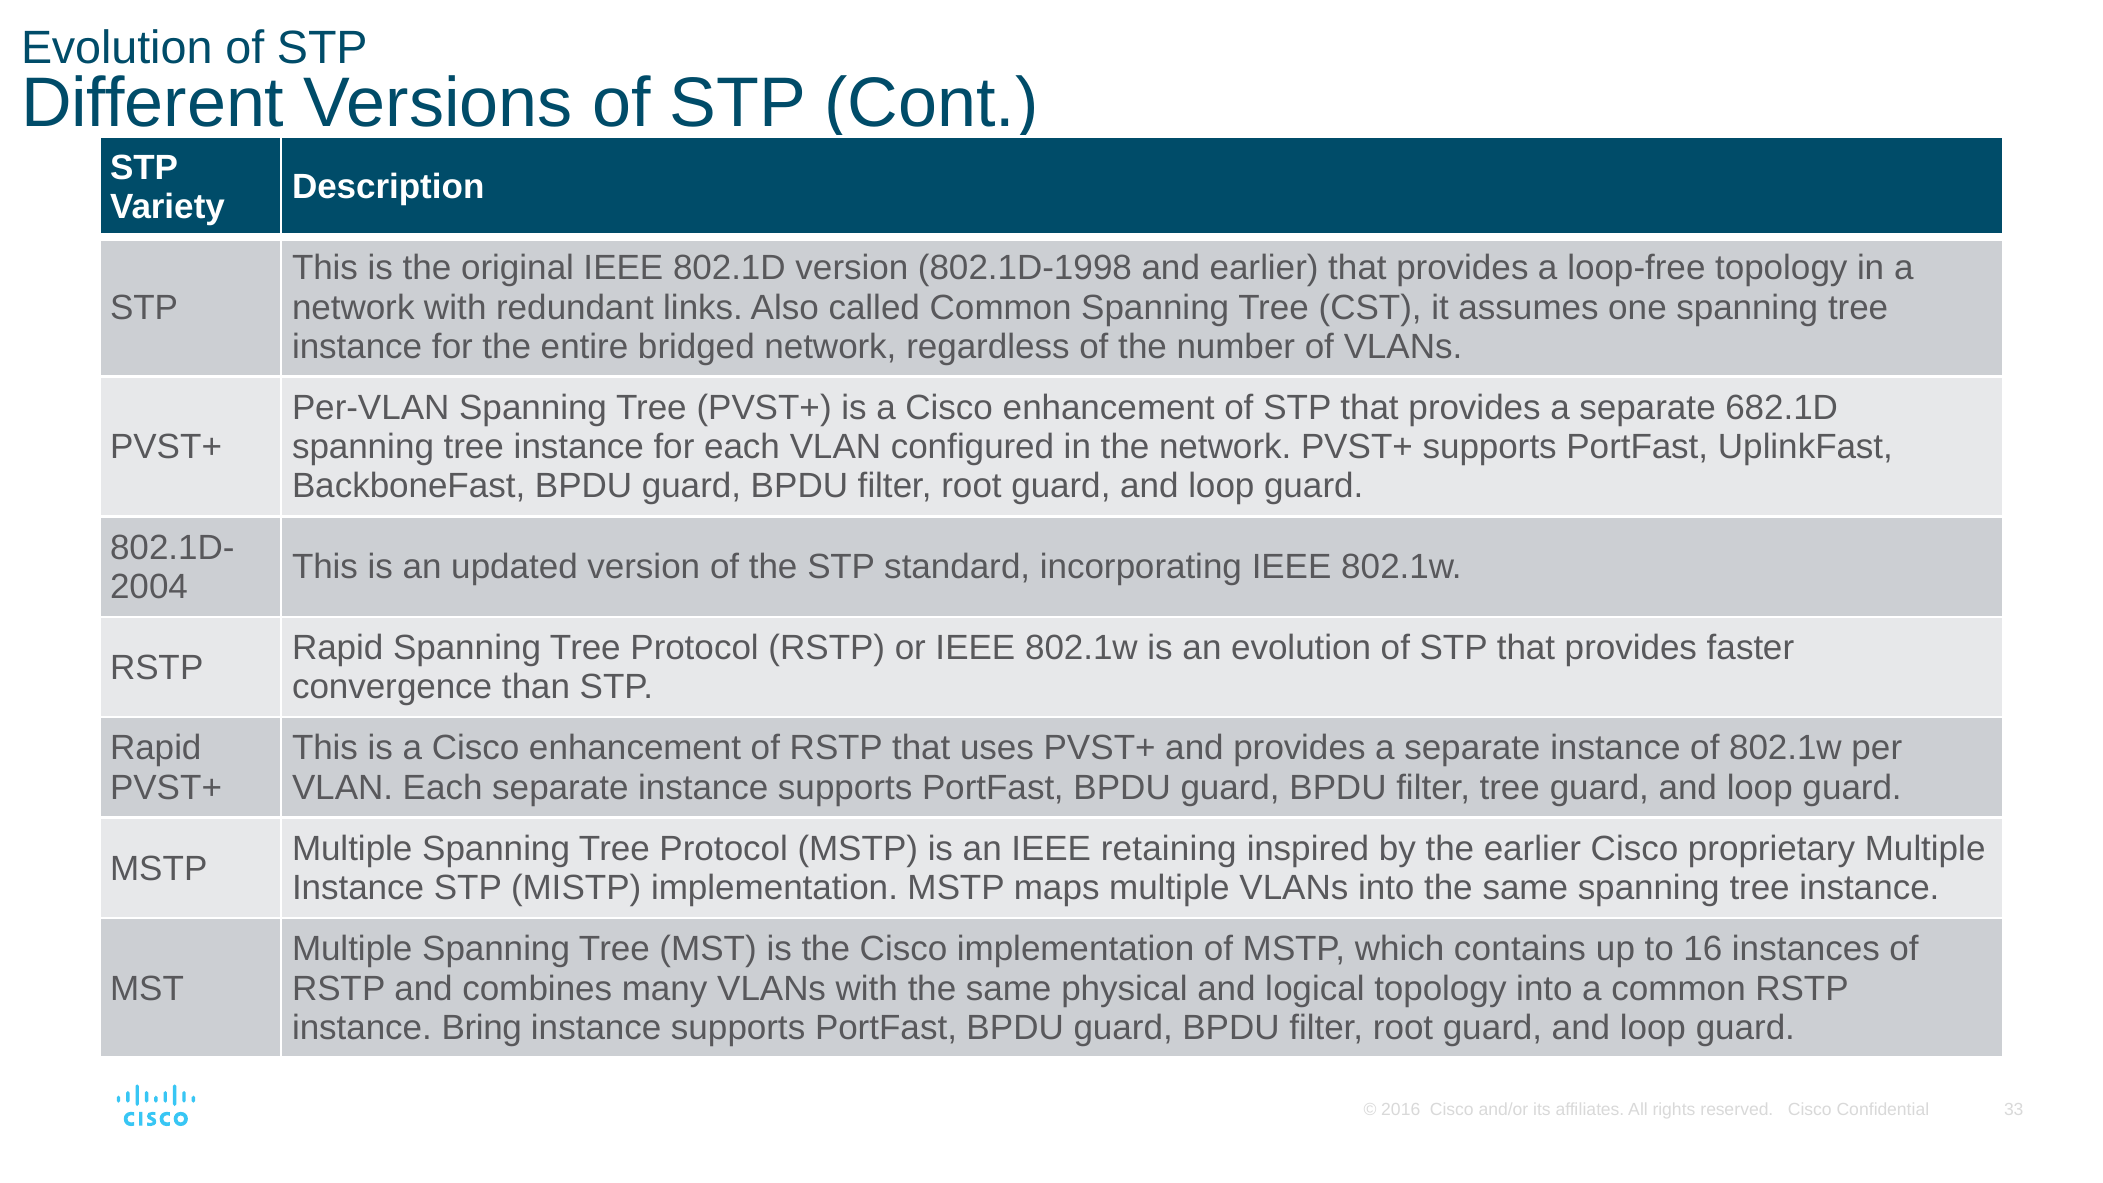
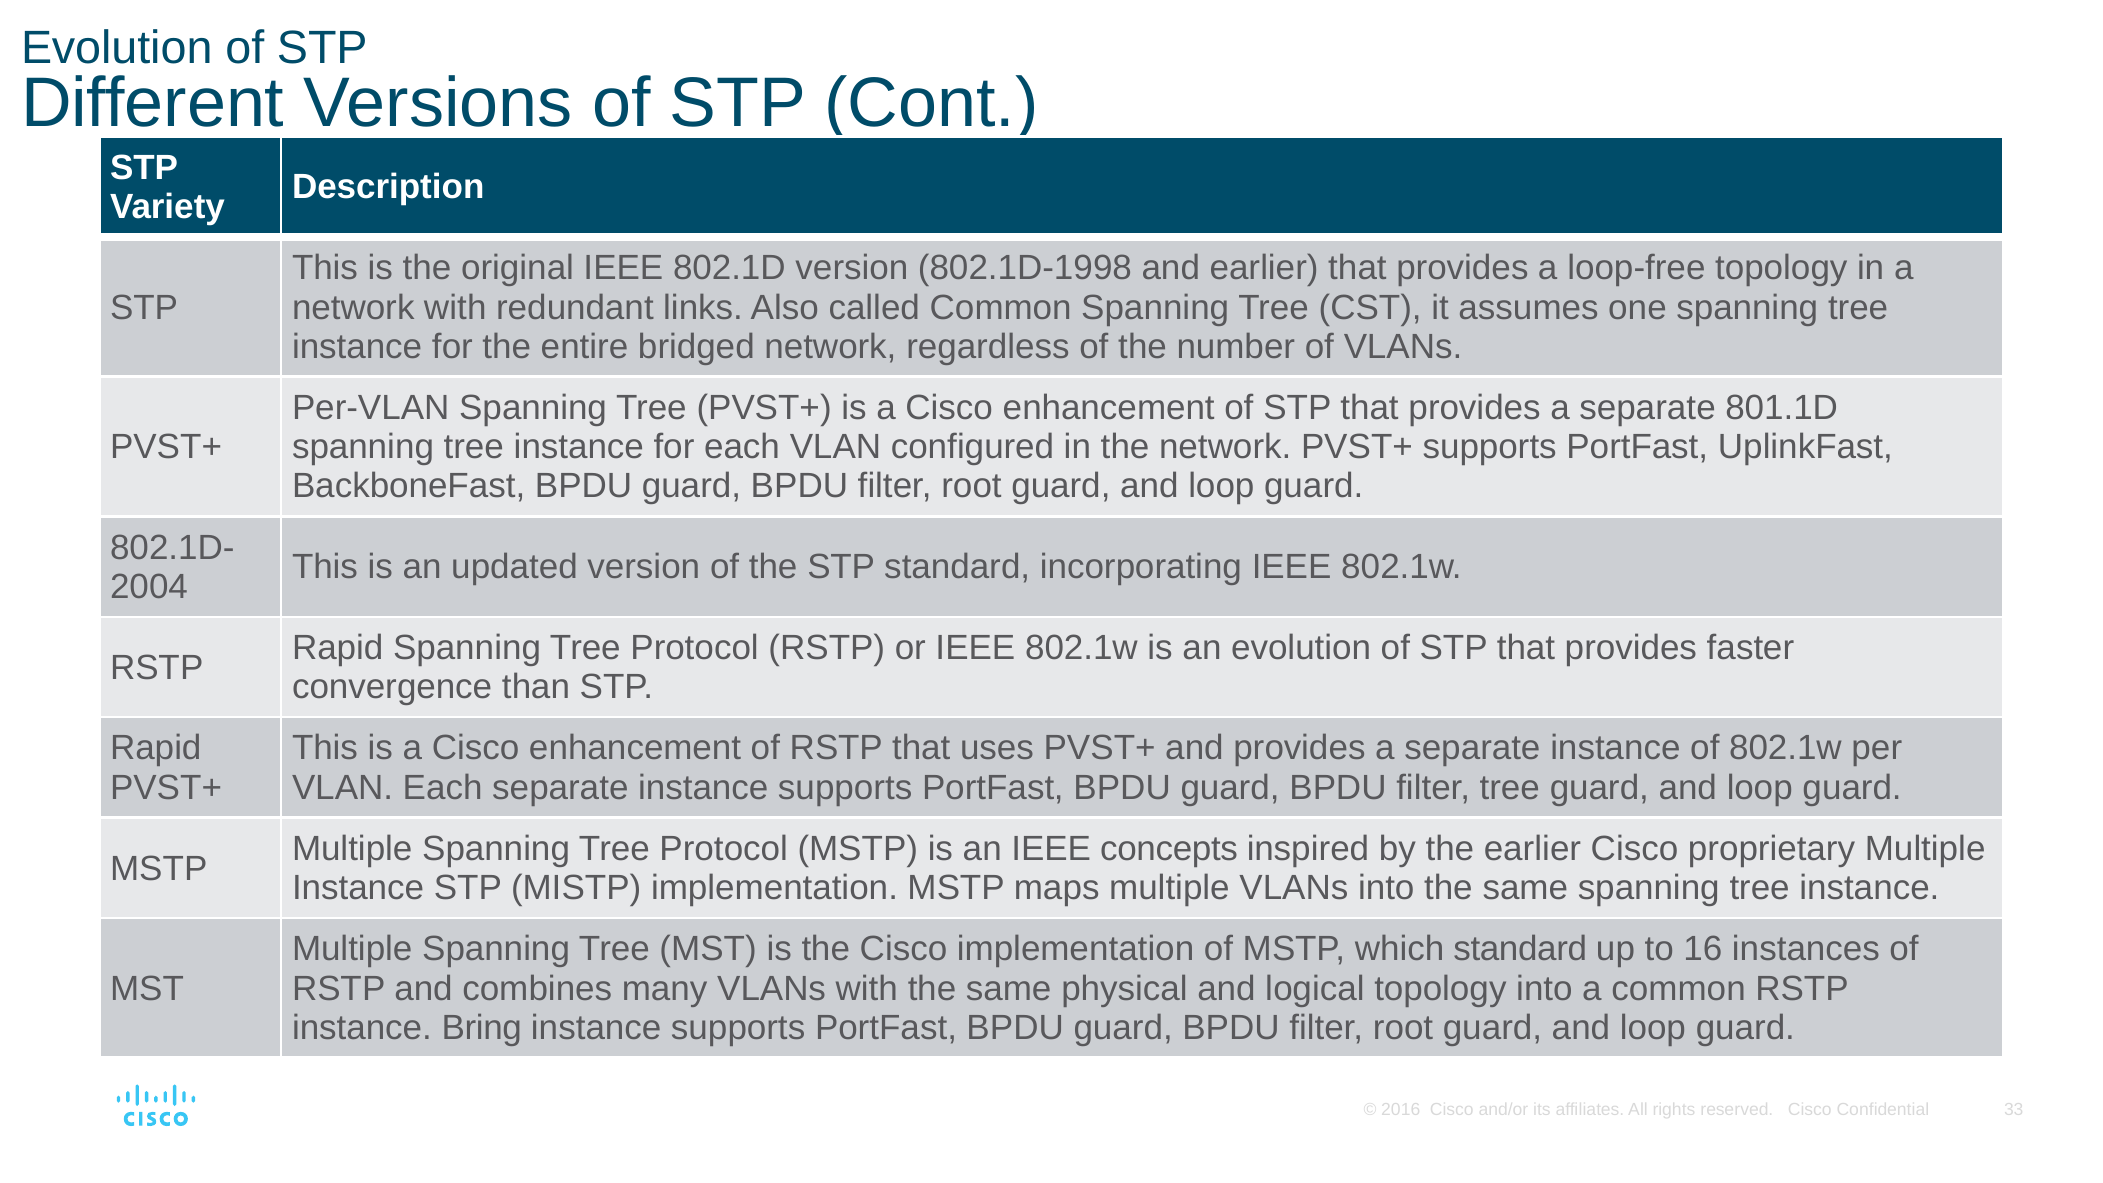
682.1D: 682.1D -> 801.1D
retaining: retaining -> concepts
which contains: contains -> standard
